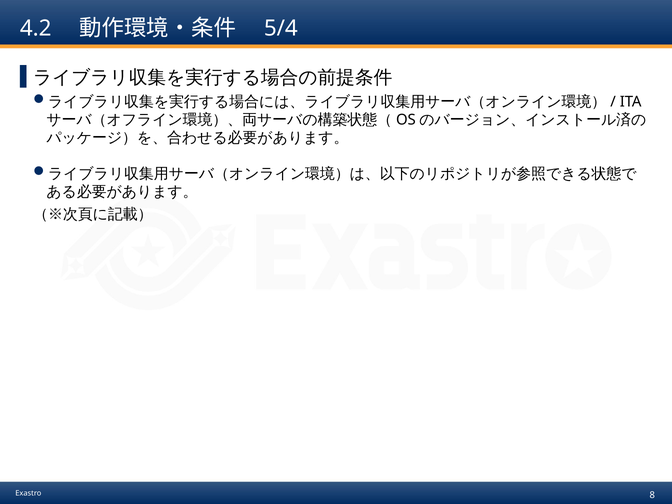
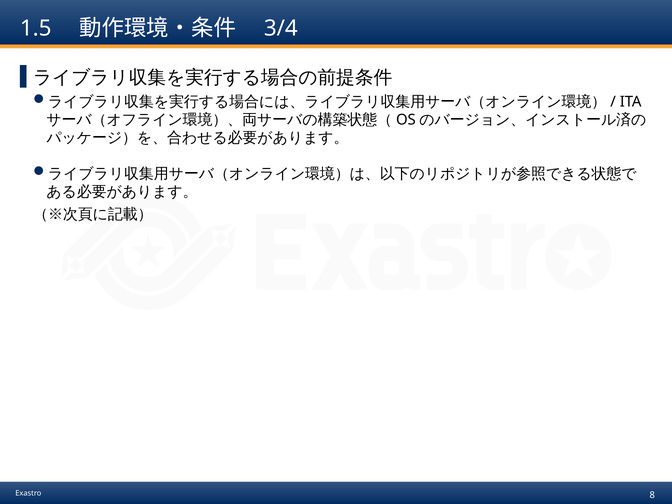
4.2: 4.2 -> 1.5
5/4: 5/4 -> 3/4
